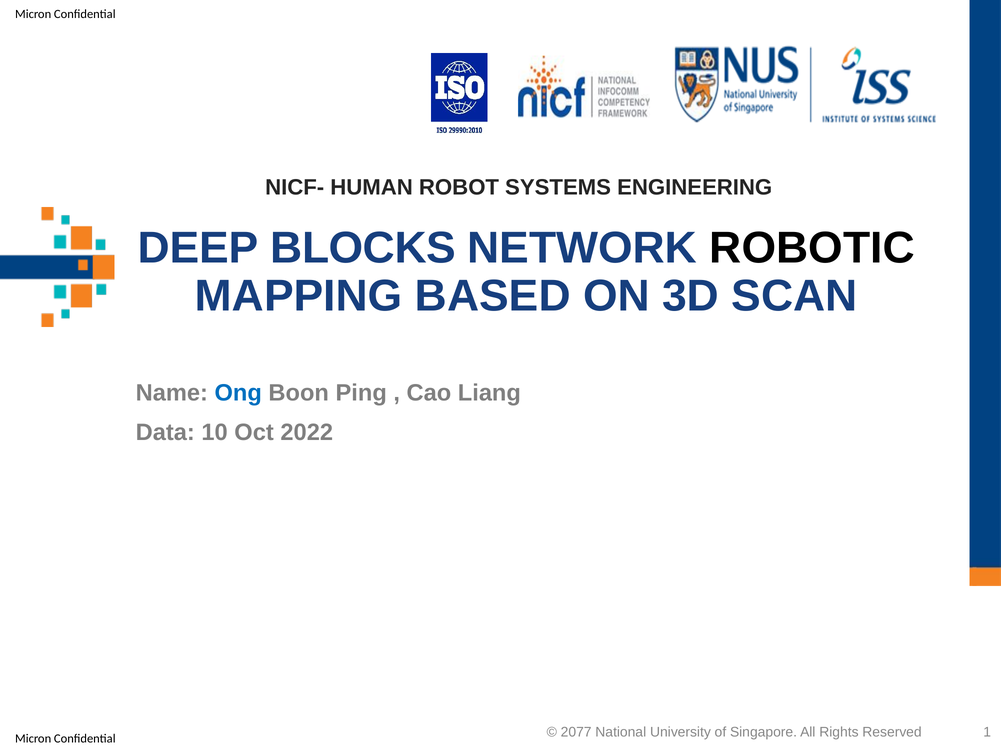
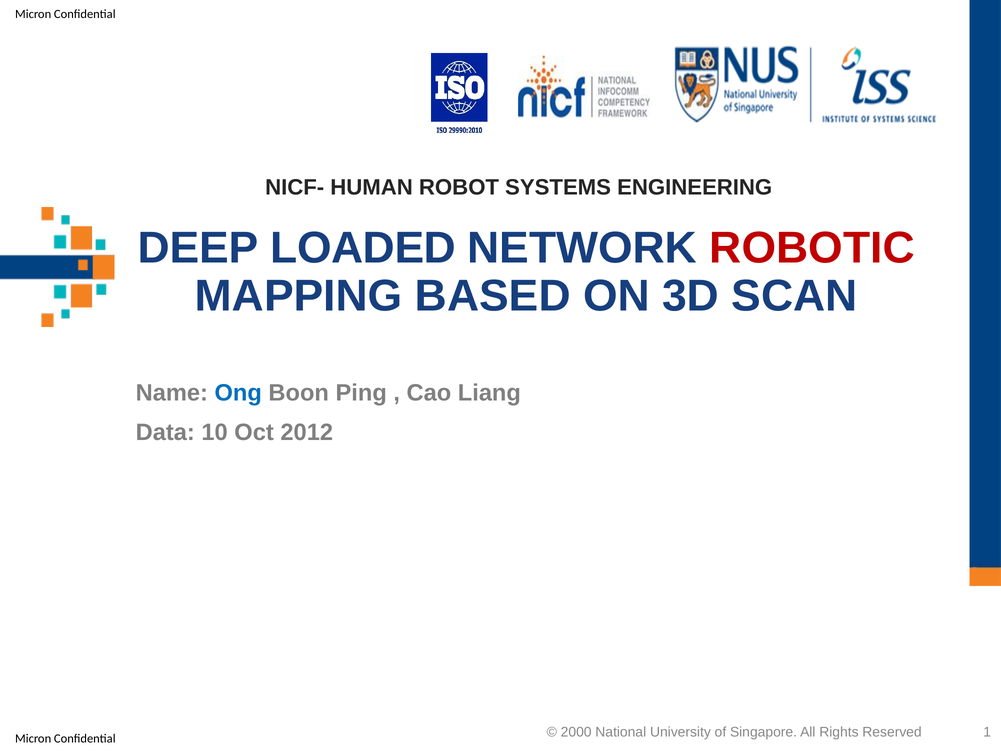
BLOCKS: BLOCKS -> LOADED
ROBOTIC colour: black -> red
2022: 2022 -> 2012
2077: 2077 -> 2000
